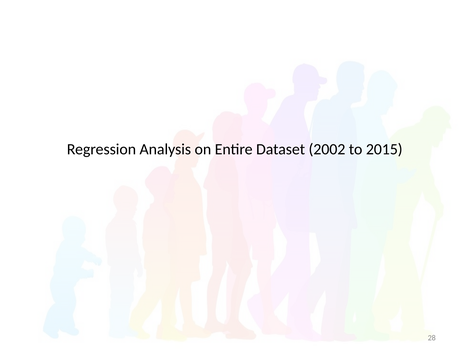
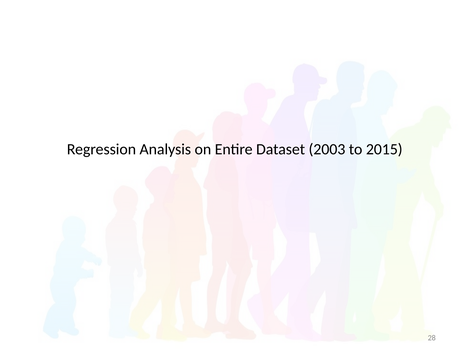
2002: 2002 -> 2003
